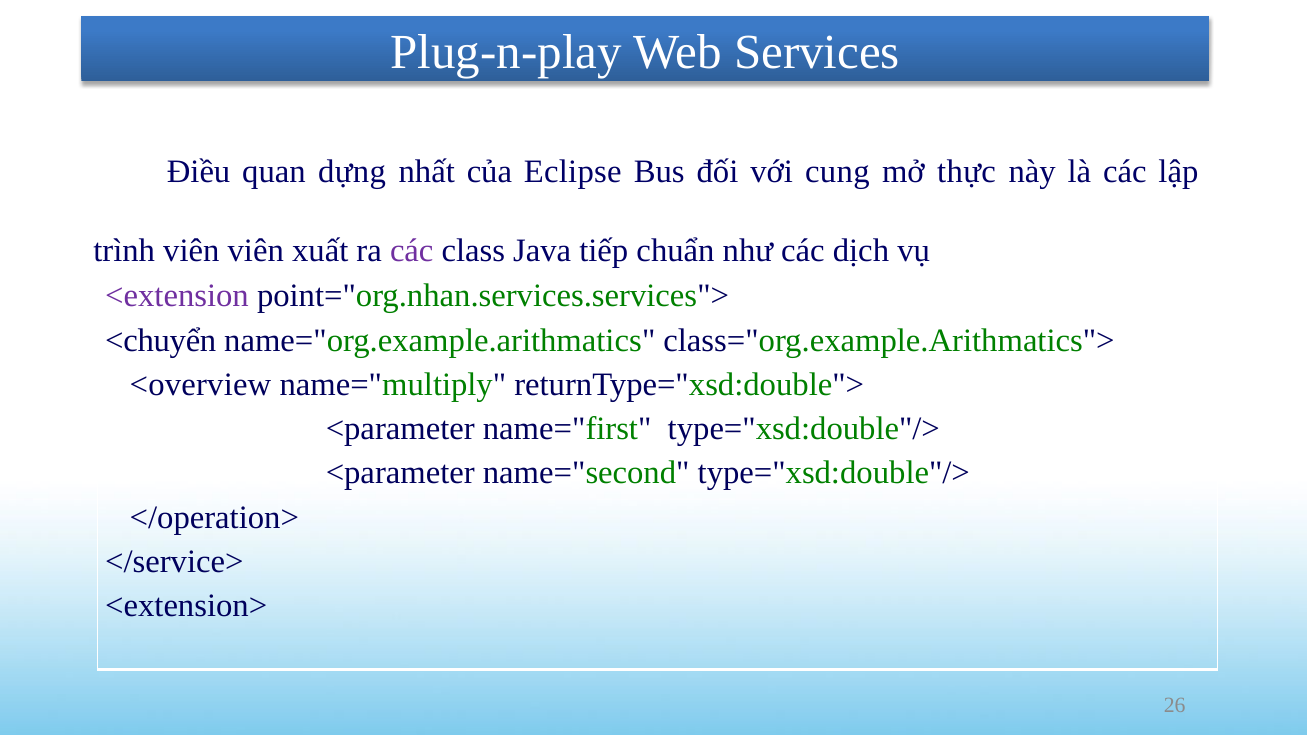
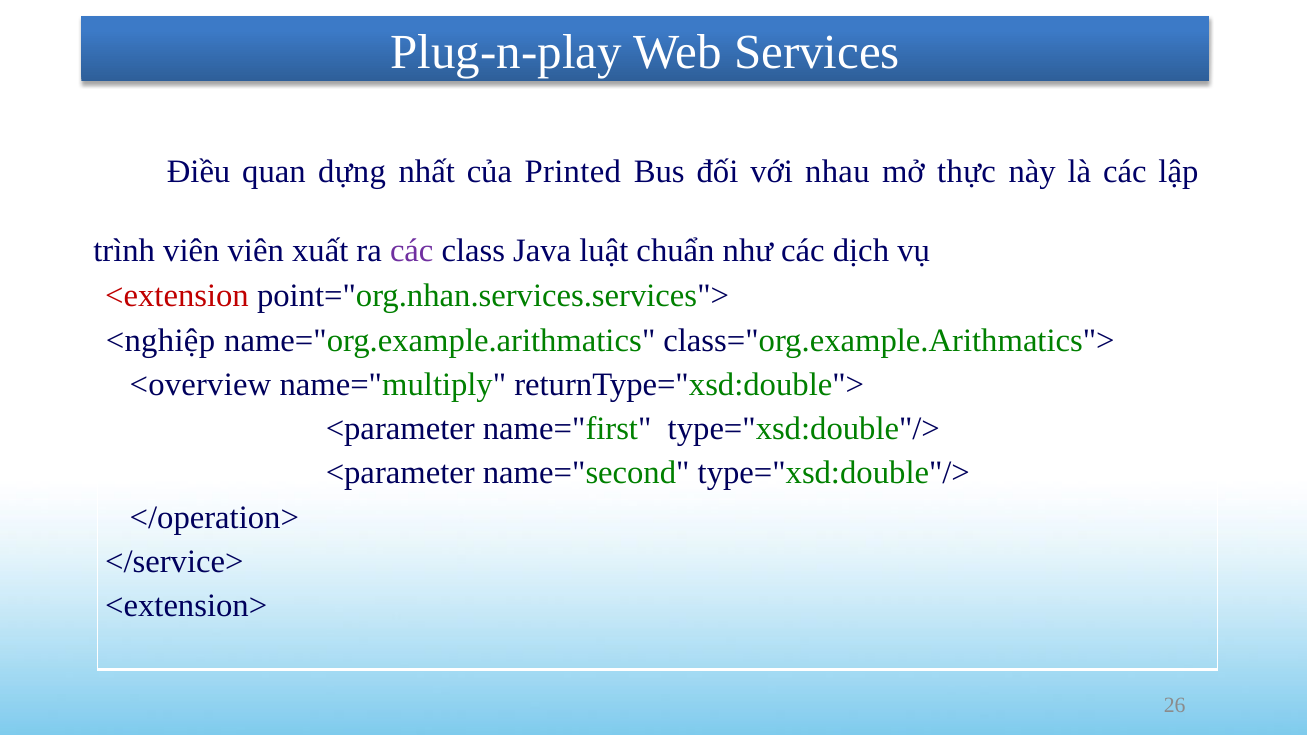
Eclipse: Eclipse -> Printed
cung: cung -> nhau
tiếp: tiếp -> luật
<extension colour: purple -> red
<chuyển: <chuyển -> <nghiệp
